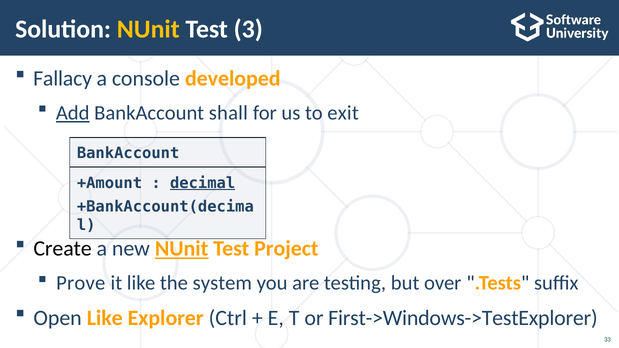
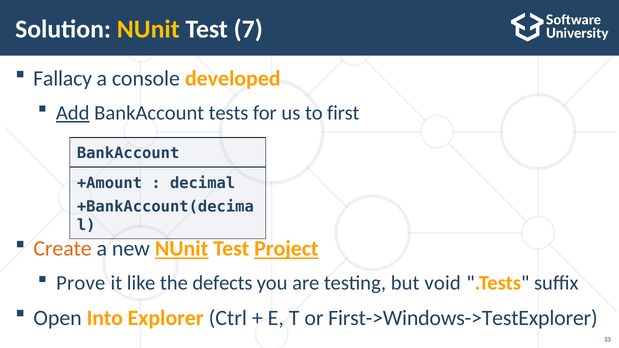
3: 3 -> 7
shall: shall -> tests
exit: exit -> first
decimal underline: present -> none
Create colour: black -> orange
Project underline: none -> present
system: system -> defects
over: over -> void
Open Like: Like -> Into
